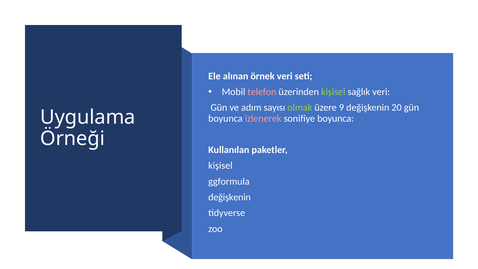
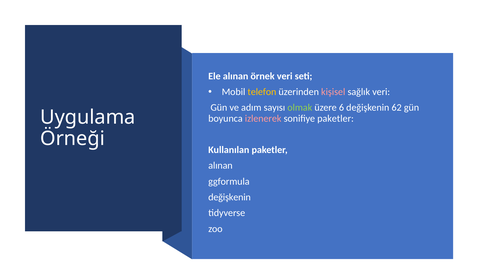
telefon colour: pink -> yellow
kişisel at (333, 92) colour: light green -> pink
9: 9 -> 6
20: 20 -> 62
sonifiye boyunca: boyunca -> paketler
kişisel at (220, 166): kişisel -> alınan
